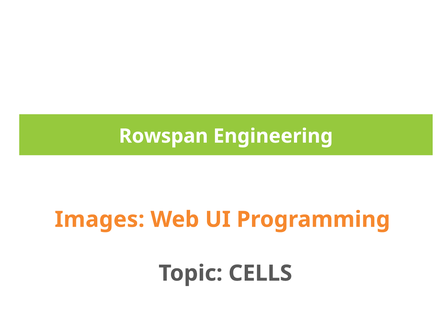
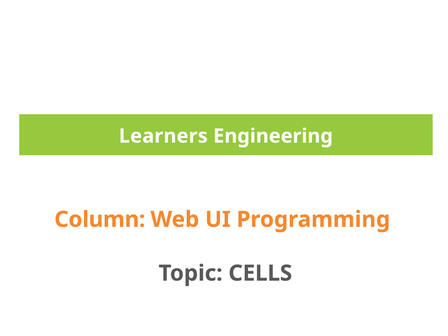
Rowspan: Rowspan -> Learners
Images: Images -> Column
